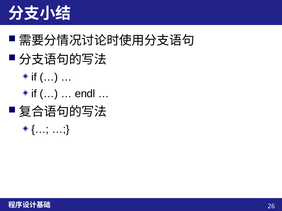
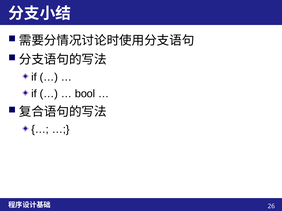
endl: endl -> bool
